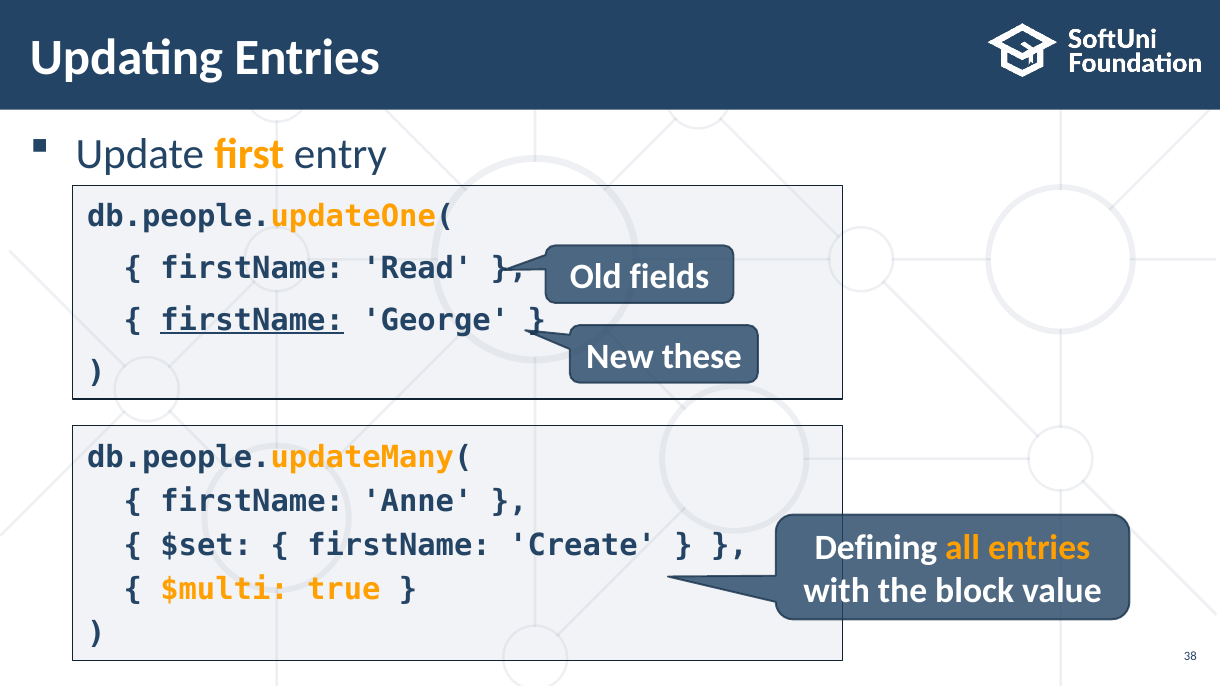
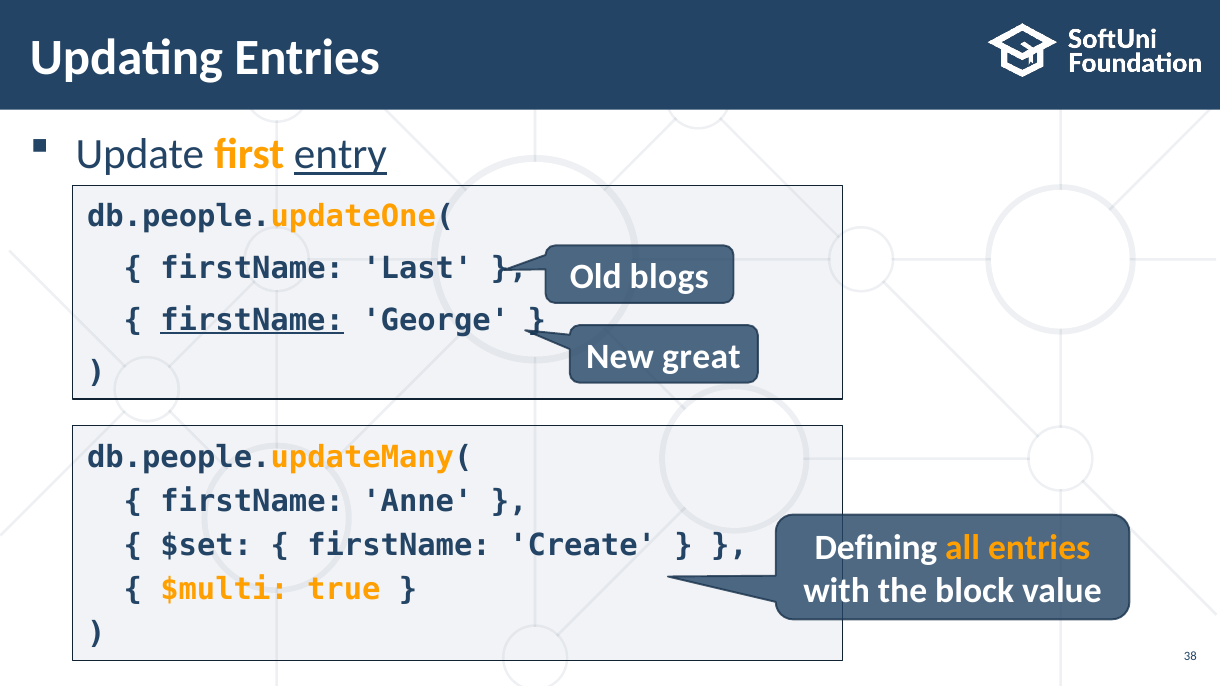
entry underline: none -> present
Read: Read -> Last
fields: fields -> blogs
these: these -> great
